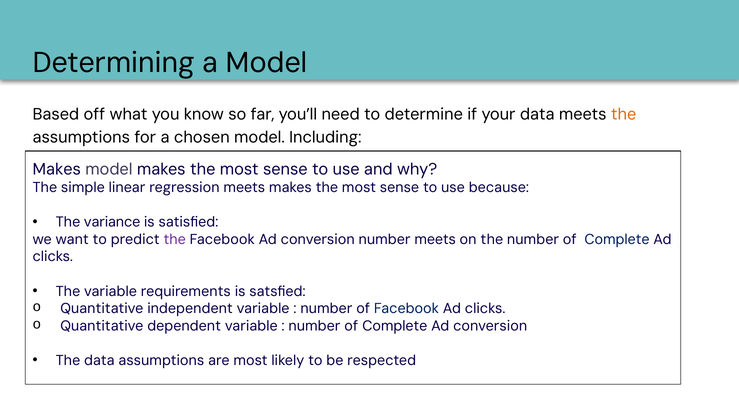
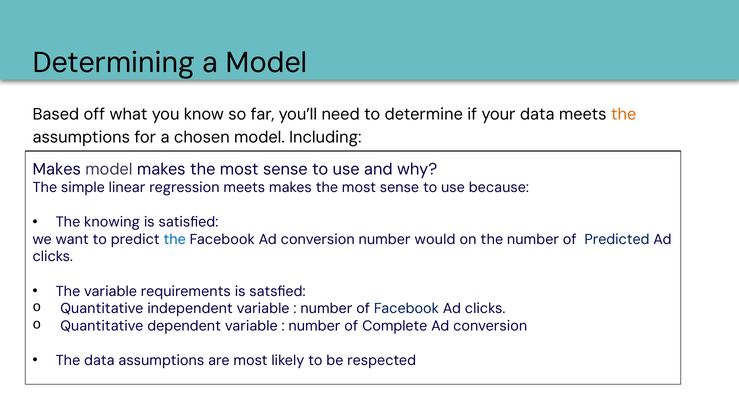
variance: variance -> knowing
the at (175, 239) colour: purple -> blue
number meets: meets -> would
the number of Complete: Complete -> Predicted
